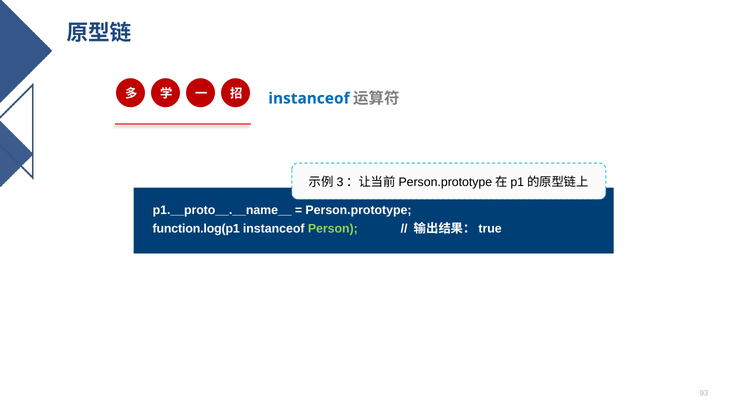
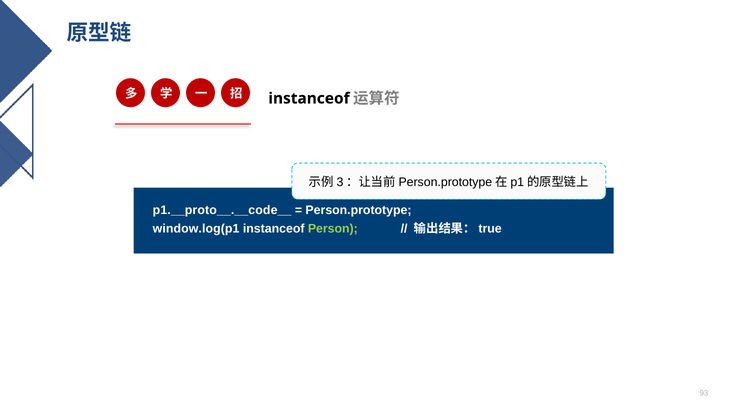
instanceof at (309, 98) colour: blue -> black
p1.__proto__.__name__: p1.__proto__.__name__ -> p1.__proto__.__code__
function.log(p1: function.log(p1 -> window.log(p1
